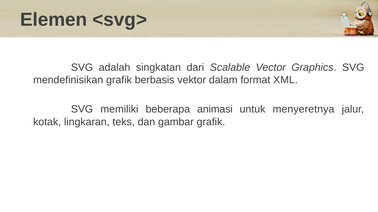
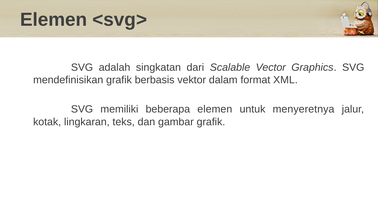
beberapa animasi: animasi -> elemen
